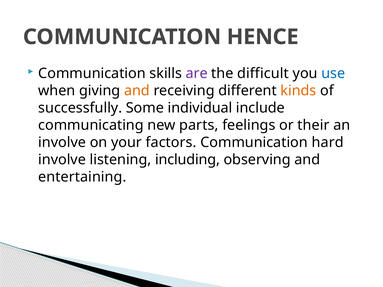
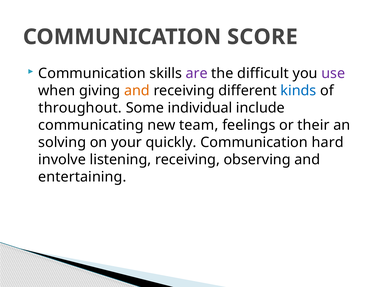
HENCE: HENCE -> SCORE
use colour: blue -> purple
kinds colour: orange -> blue
successfully: successfully -> throughout
parts: parts -> team
involve at (62, 143): involve -> solving
factors: factors -> quickly
listening including: including -> receiving
